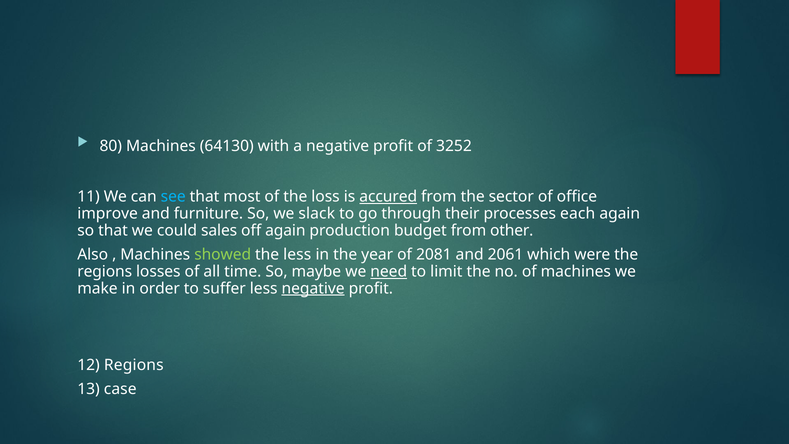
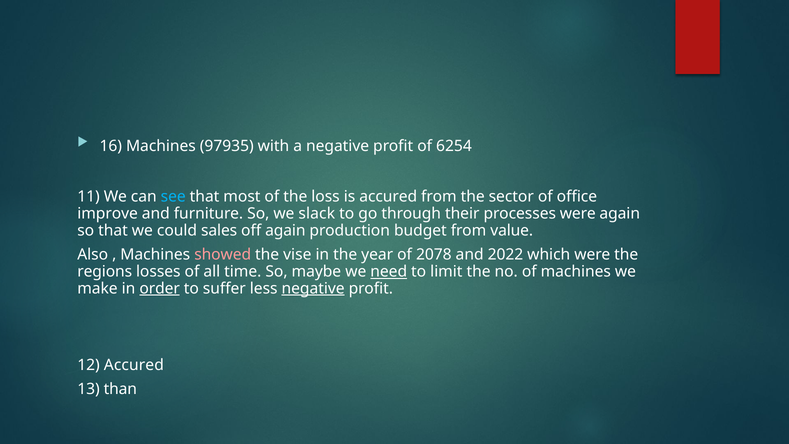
80: 80 -> 16
64130: 64130 -> 97935
3252: 3252 -> 6254
accured at (388, 197) underline: present -> none
processes each: each -> were
other: other -> value
showed colour: light green -> pink
the less: less -> vise
2081: 2081 -> 2078
2061: 2061 -> 2022
order underline: none -> present
12 Regions: Regions -> Accured
case: case -> than
